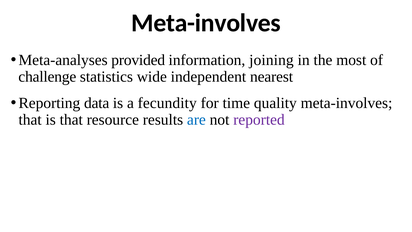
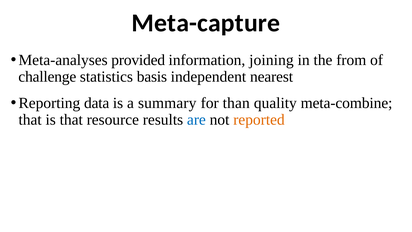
Meta-involves at (206, 23): Meta-involves -> Meta-capture
most: most -> from
wide: wide -> basis
fecundity: fecundity -> summary
time: time -> than
quality meta-involves: meta-involves -> meta-combine
reported colour: purple -> orange
